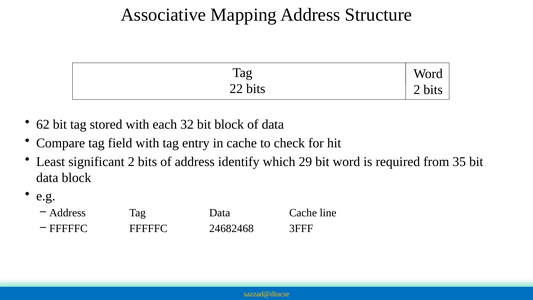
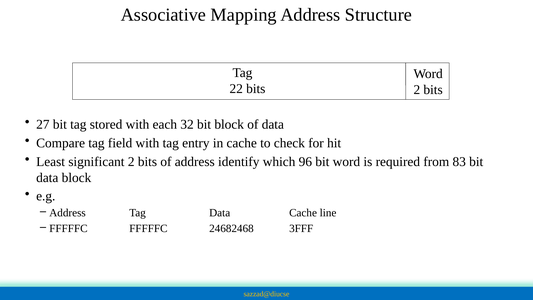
62: 62 -> 27
29: 29 -> 96
35: 35 -> 83
